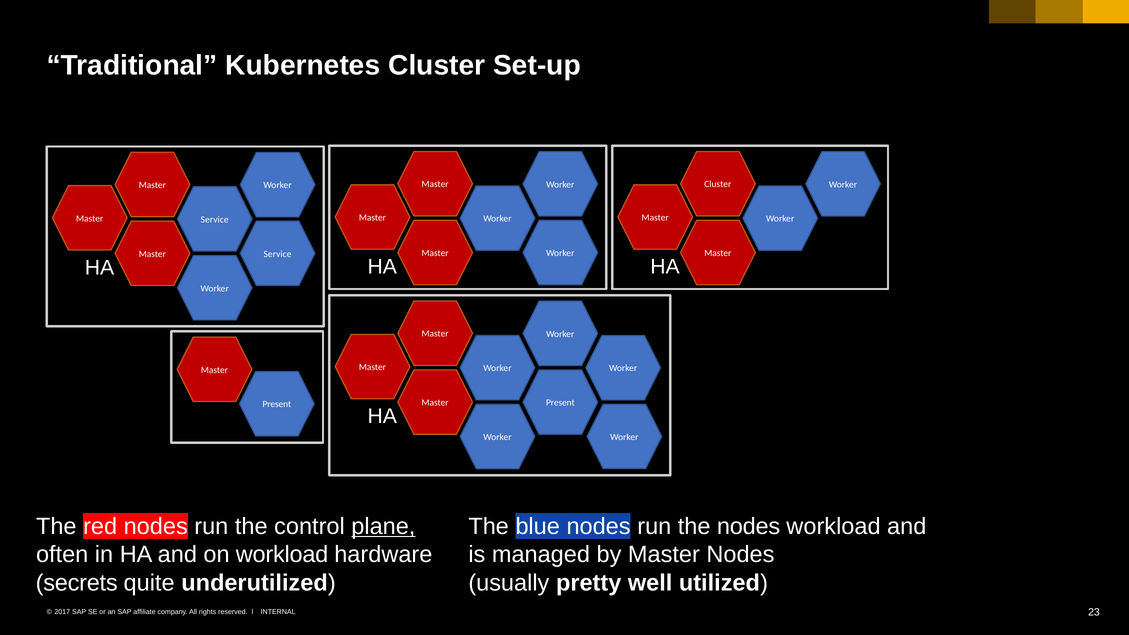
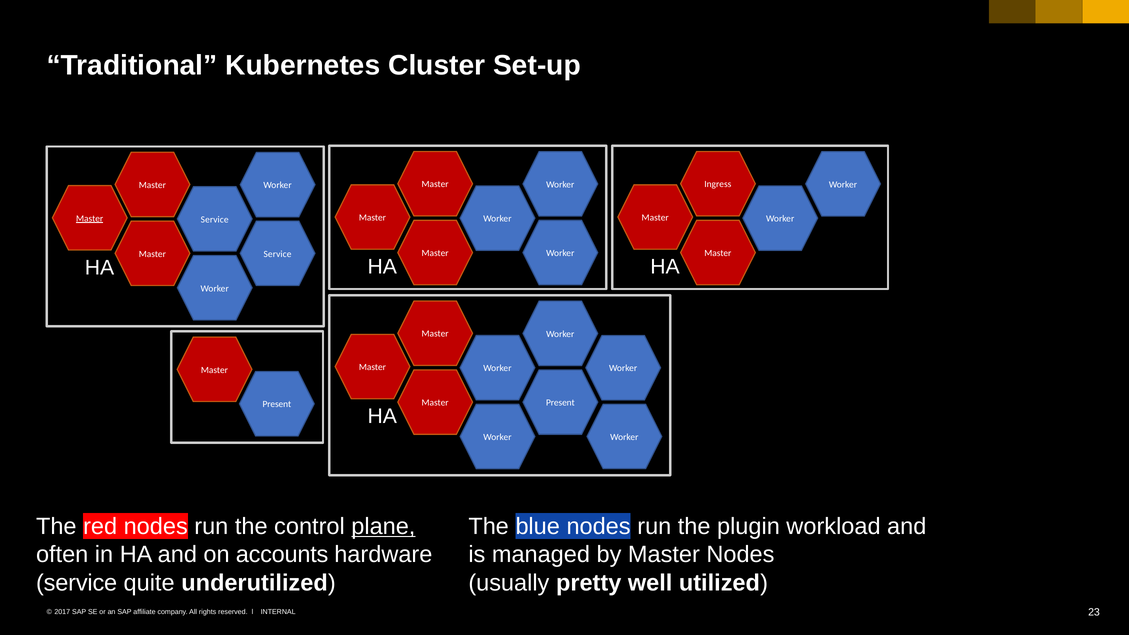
Cluster at (718, 184): Cluster -> Ingress
Master at (90, 218) underline: none -> present
the nodes: nodes -> plugin
on workload: workload -> accounts
secrets at (77, 583): secrets -> service
